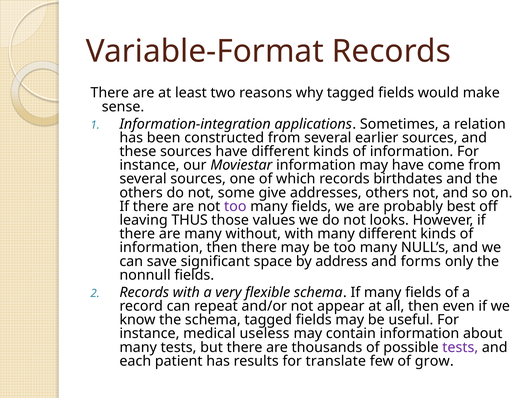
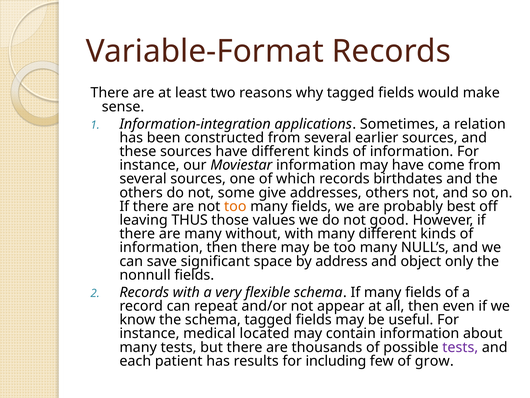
too at (235, 206) colour: purple -> orange
looks: looks -> good
forms: forms -> object
useless: useless -> located
translate: translate -> including
